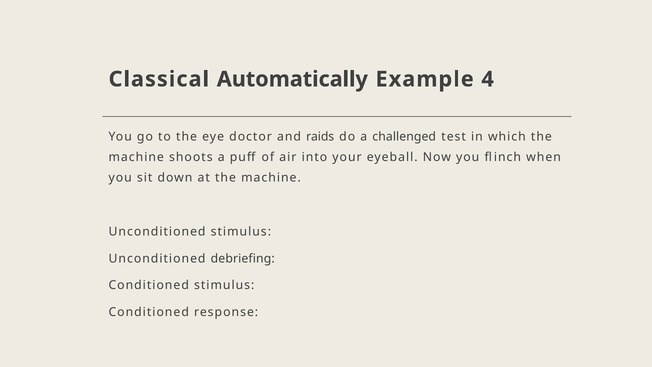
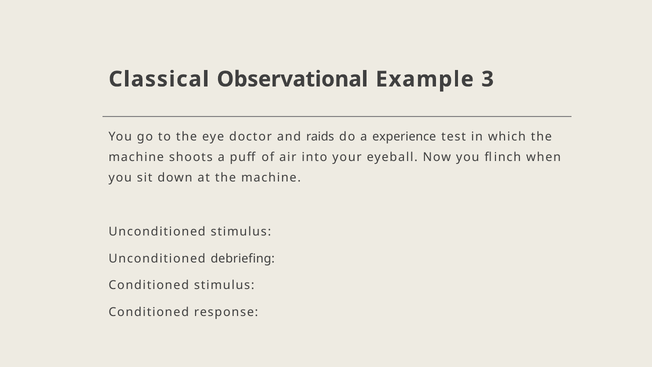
Automatically: Automatically -> Observational
4: 4 -> 3
challenged: challenged -> experience
